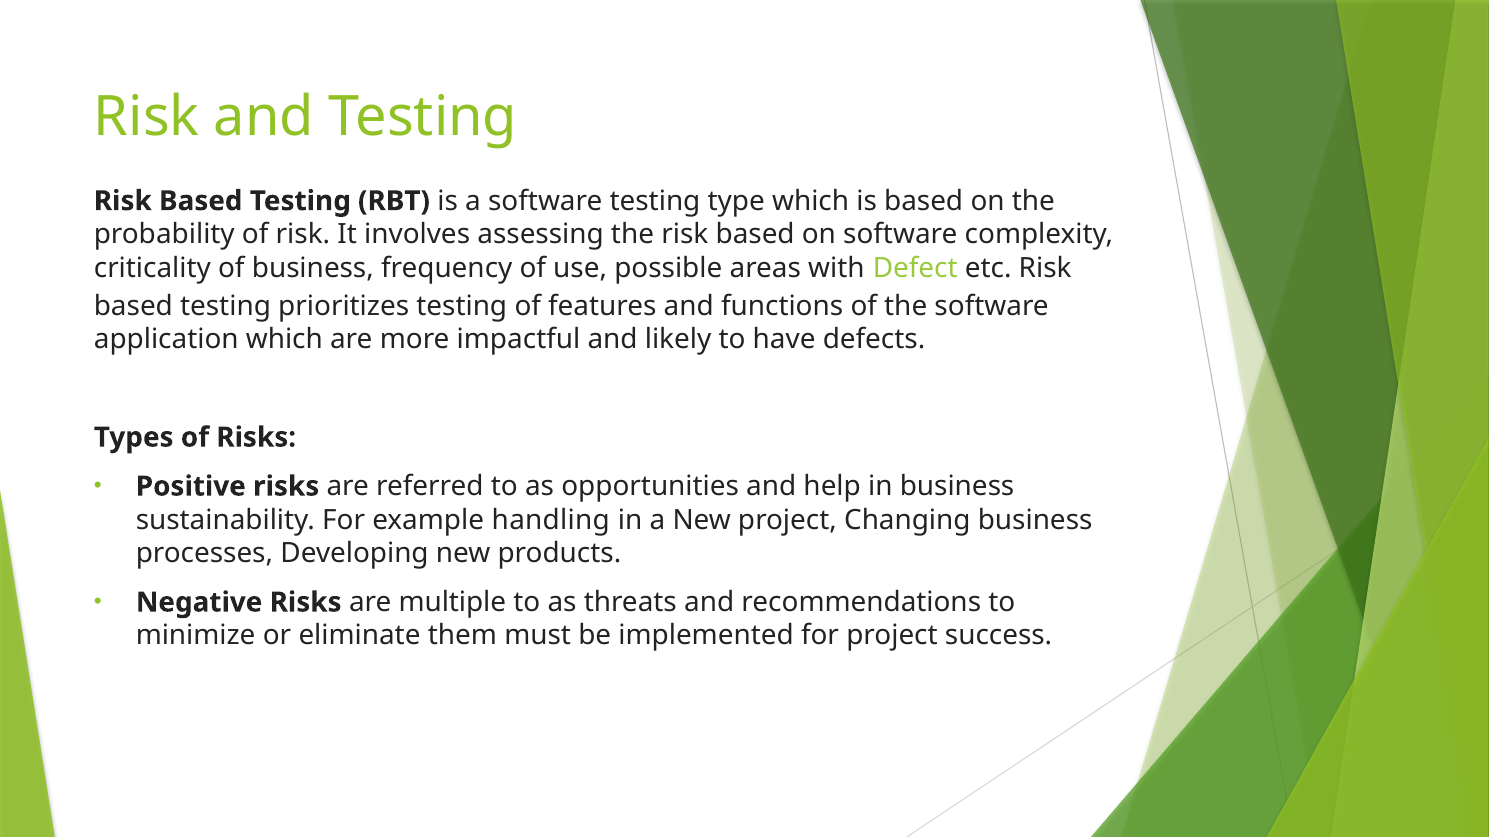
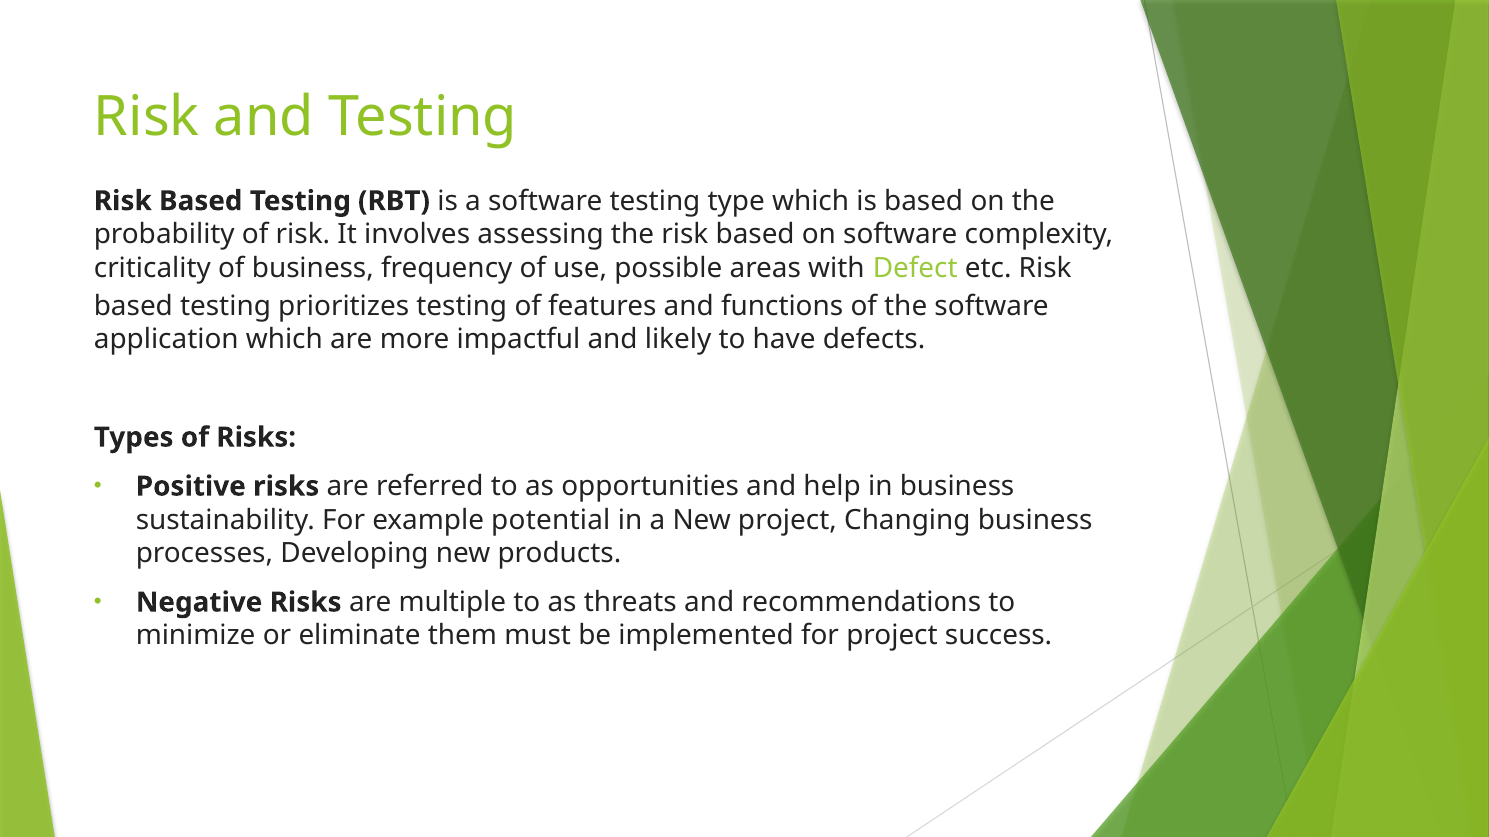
handling: handling -> potential
